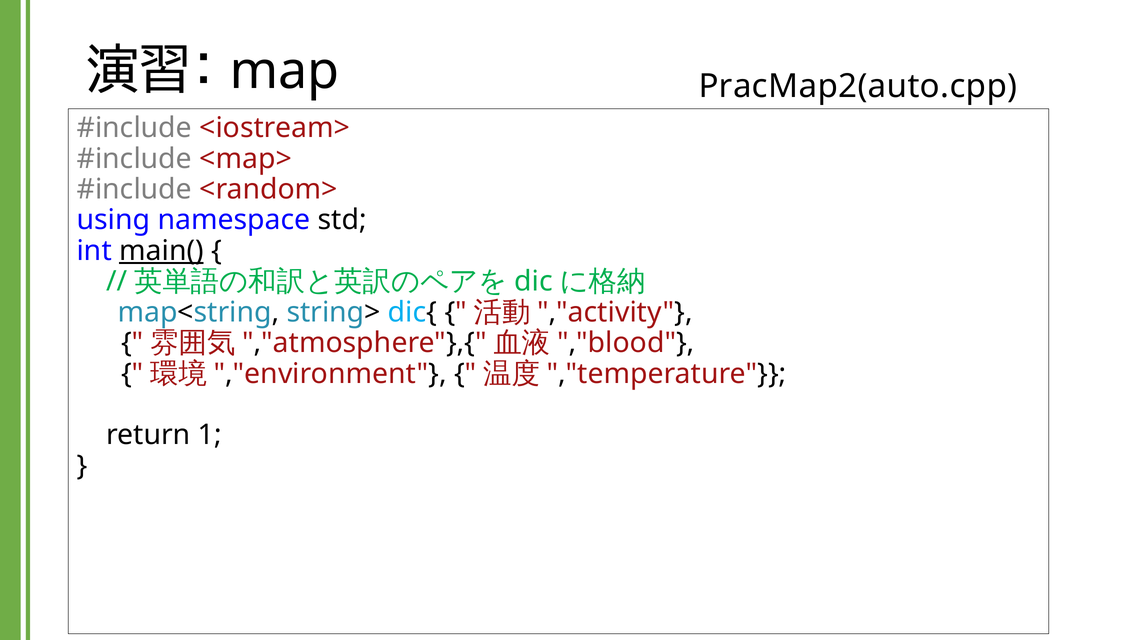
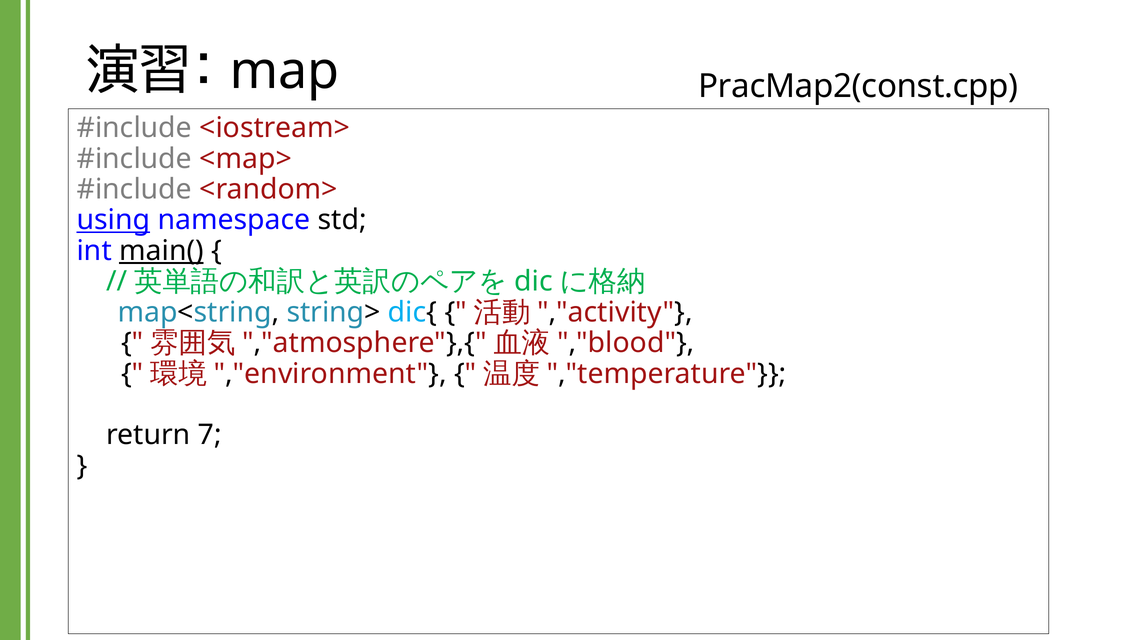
PracMap2(auto.cpp: PracMap2(auto.cpp -> PracMap2(const.cpp
using underline: none -> present
1: 1 -> 7
